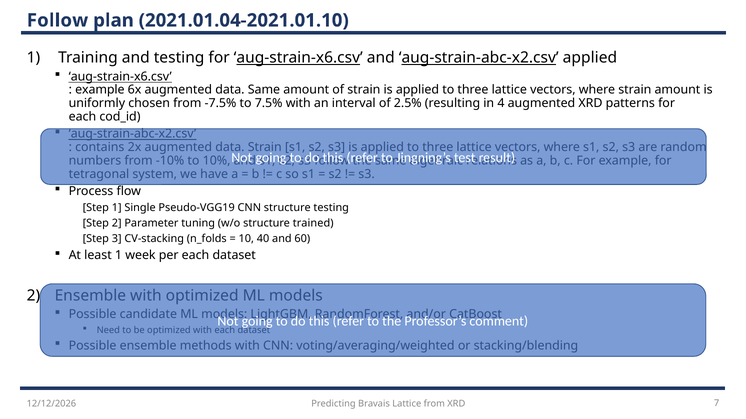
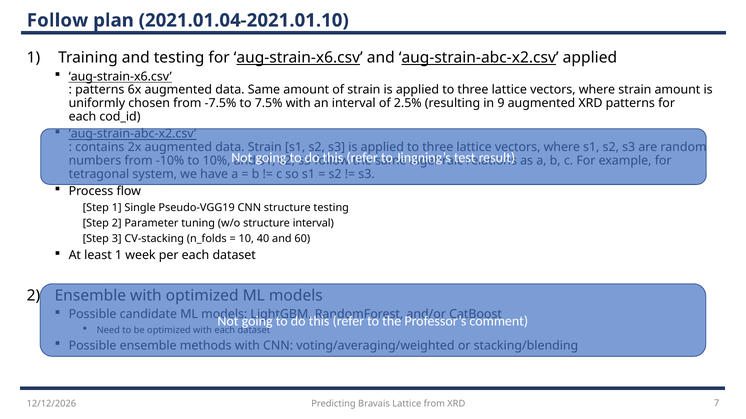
example at (100, 90): example -> patterns
4: 4 -> 9
structure trained: trained -> interval
